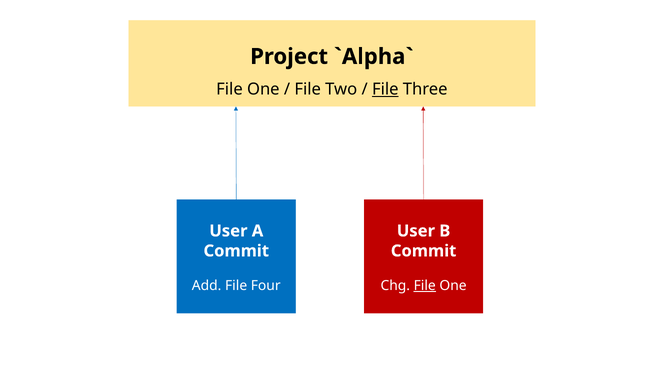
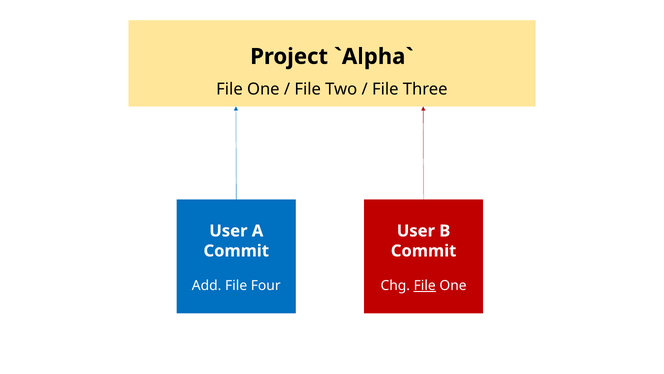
File at (385, 89) underline: present -> none
